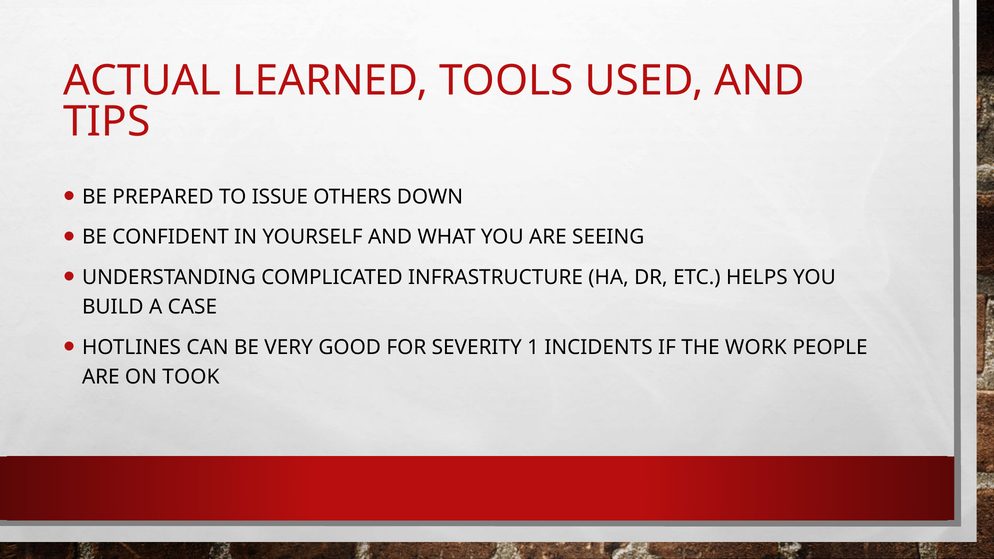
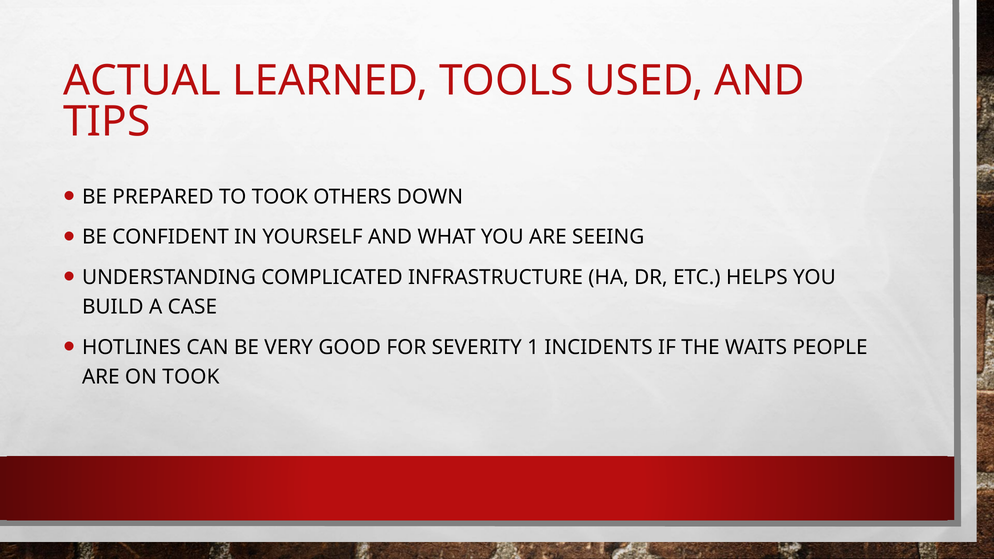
TO ISSUE: ISSUE -> TOOK
WORK: WORK -> WAITS
